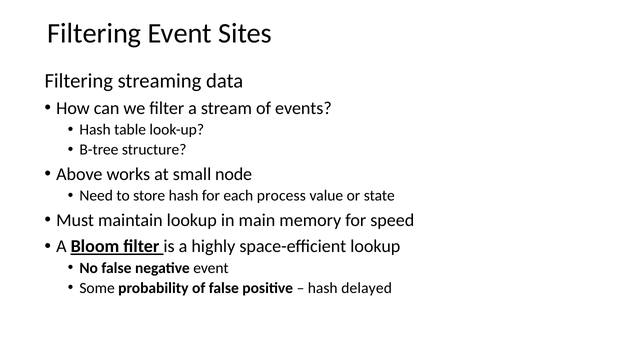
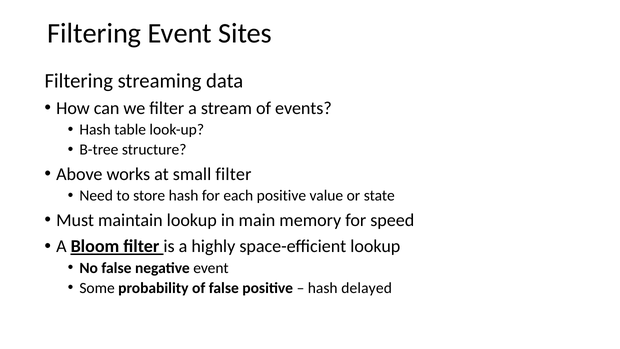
small node: node -> filter
each process: process -> positive
